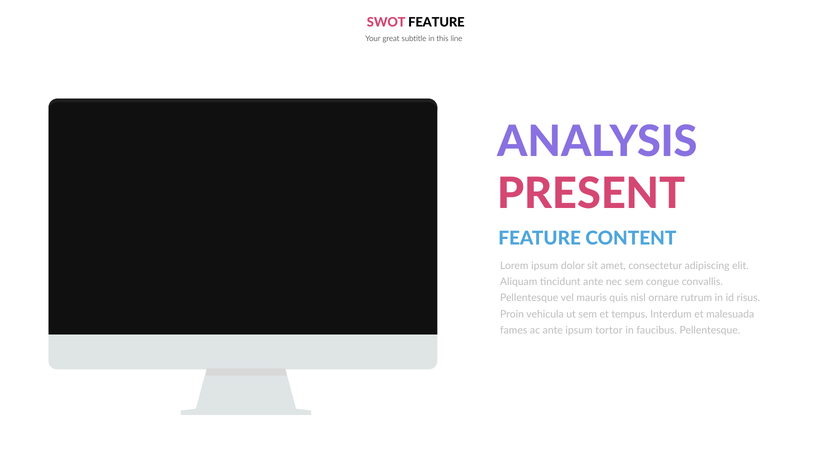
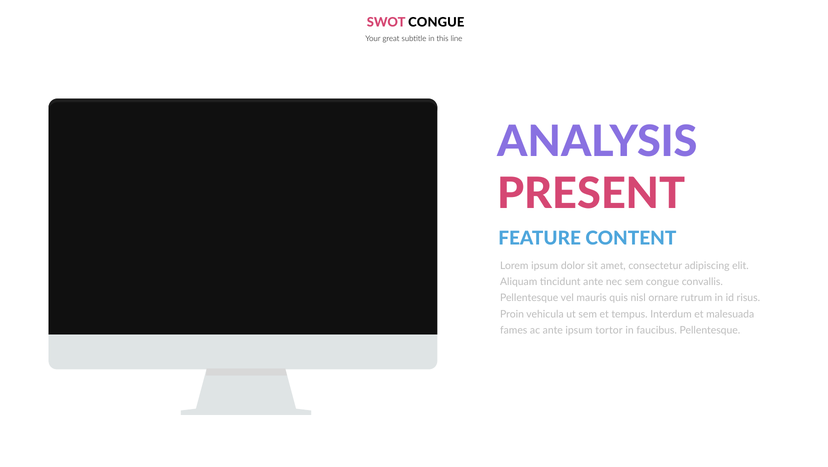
SWOT FEATURE: FEATURE -> CONGUE
